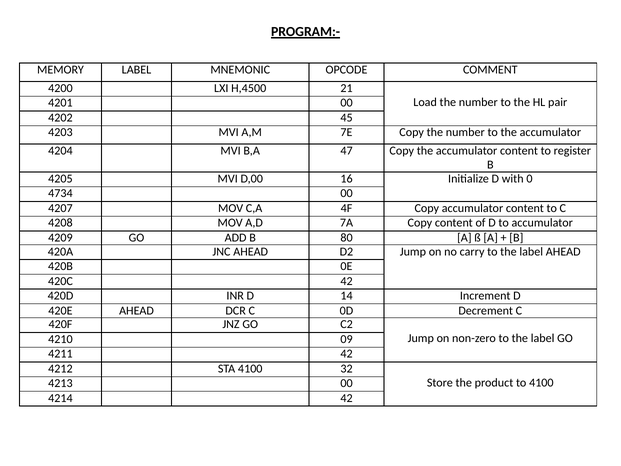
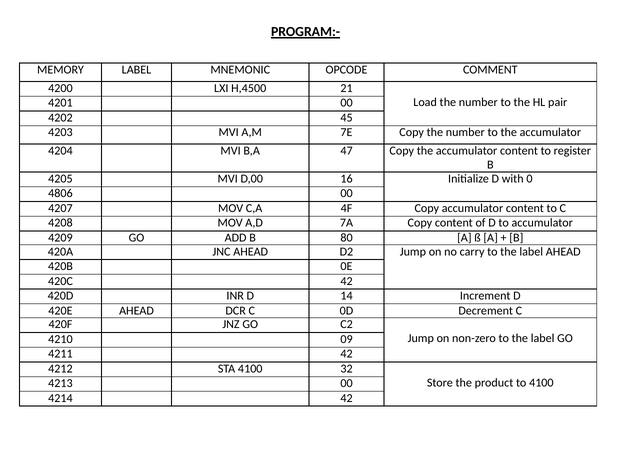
4734: 4734 -> 4806
